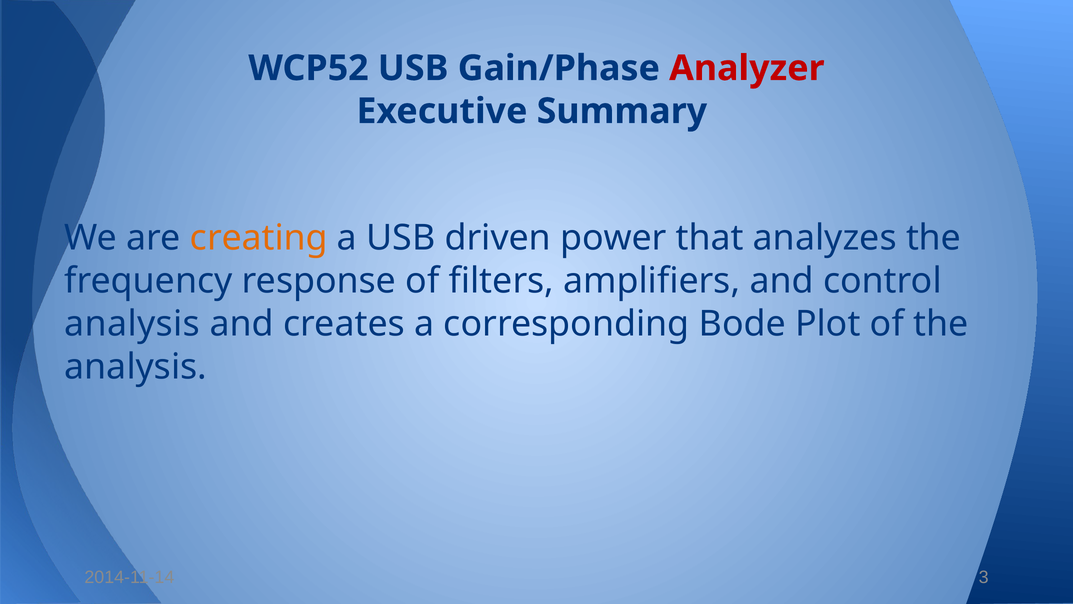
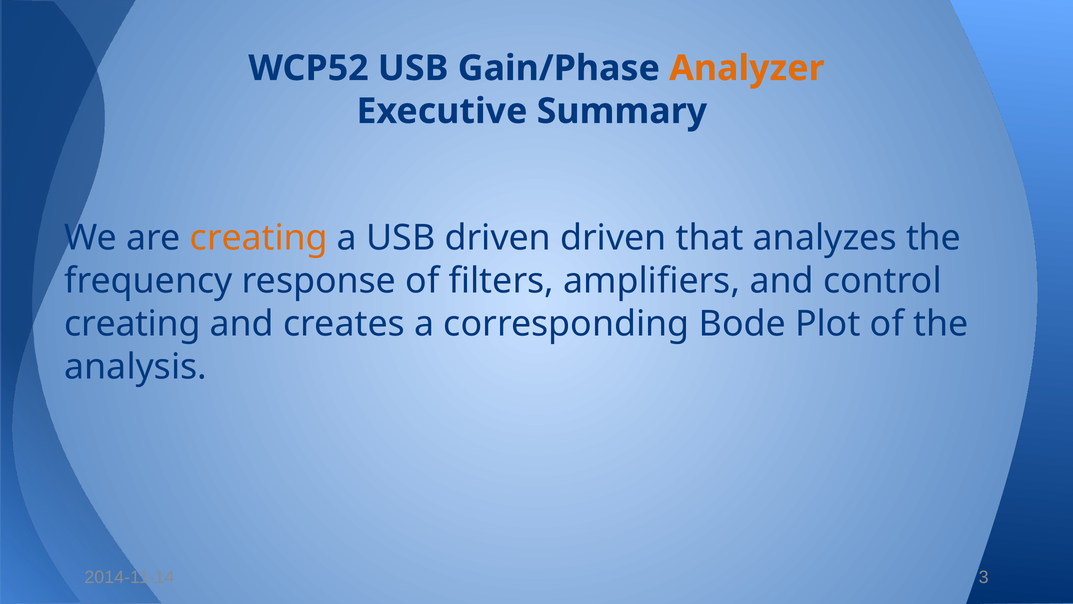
Analyzer colour: red -> orange
driven power: power -> driven
analysis at (132, 324): analysis -> creating
